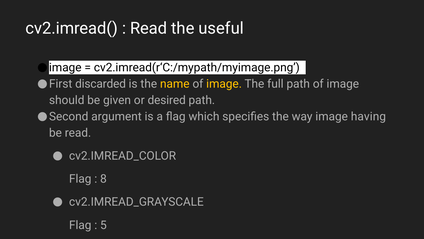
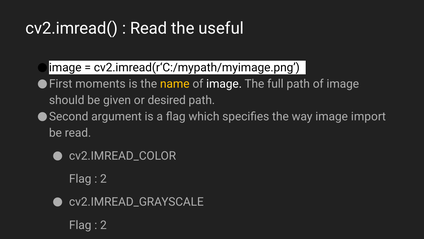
discarded: discarded -> moments
image at (224, 84) colour: yellow -> white
having: having -> import
8 at (103, 179): 8 -> 2
5 at (103, 225): 5 -> 2
